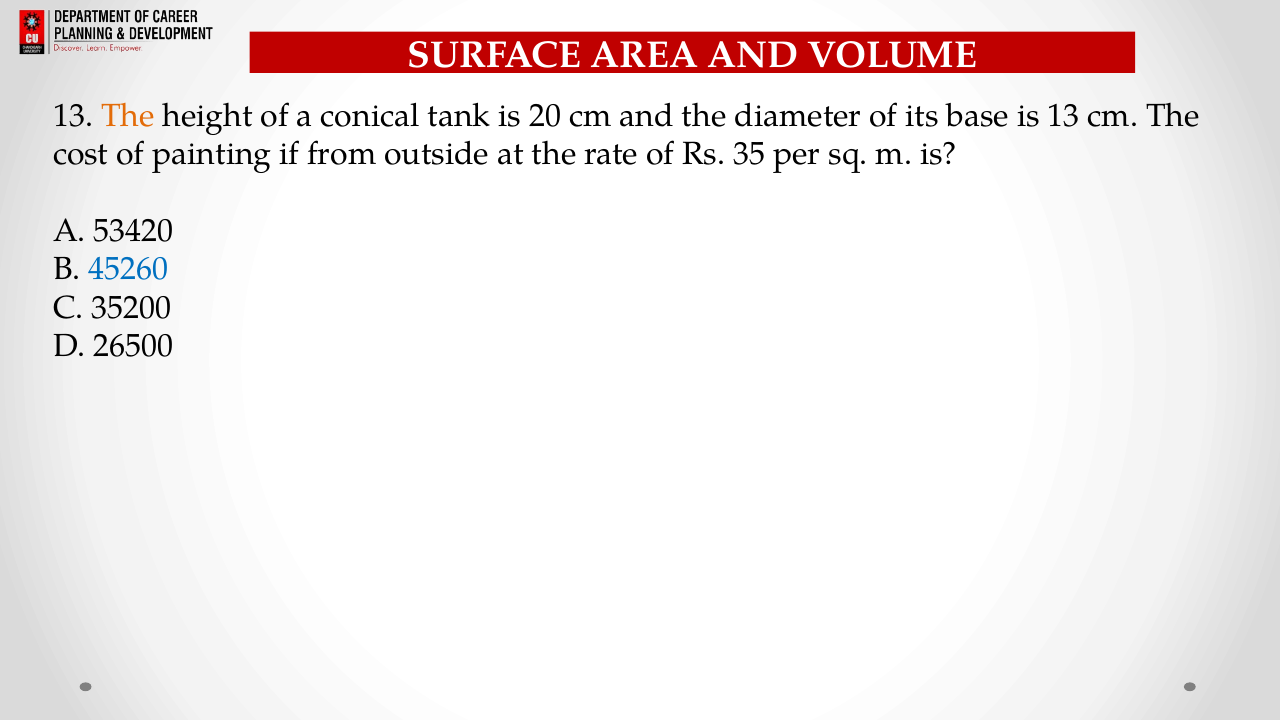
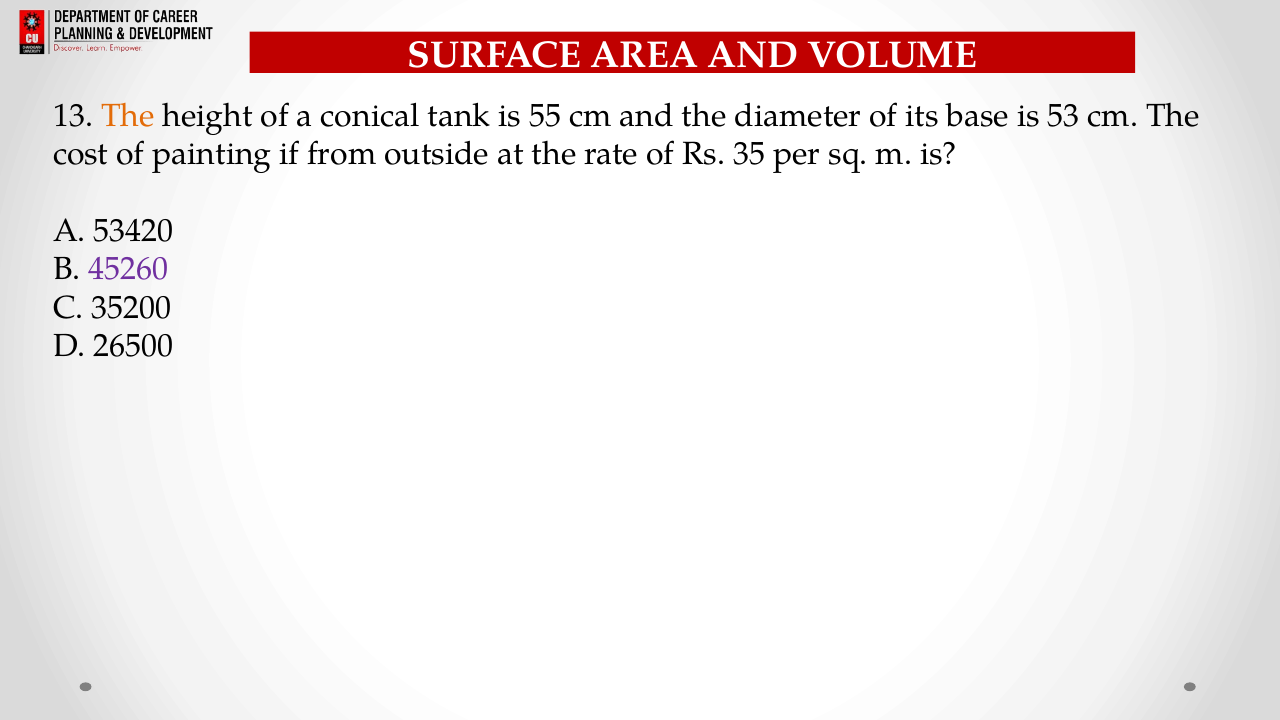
20: 20 -> 55
is 13: 13 -> 53
45260 colour: blue -> purple
